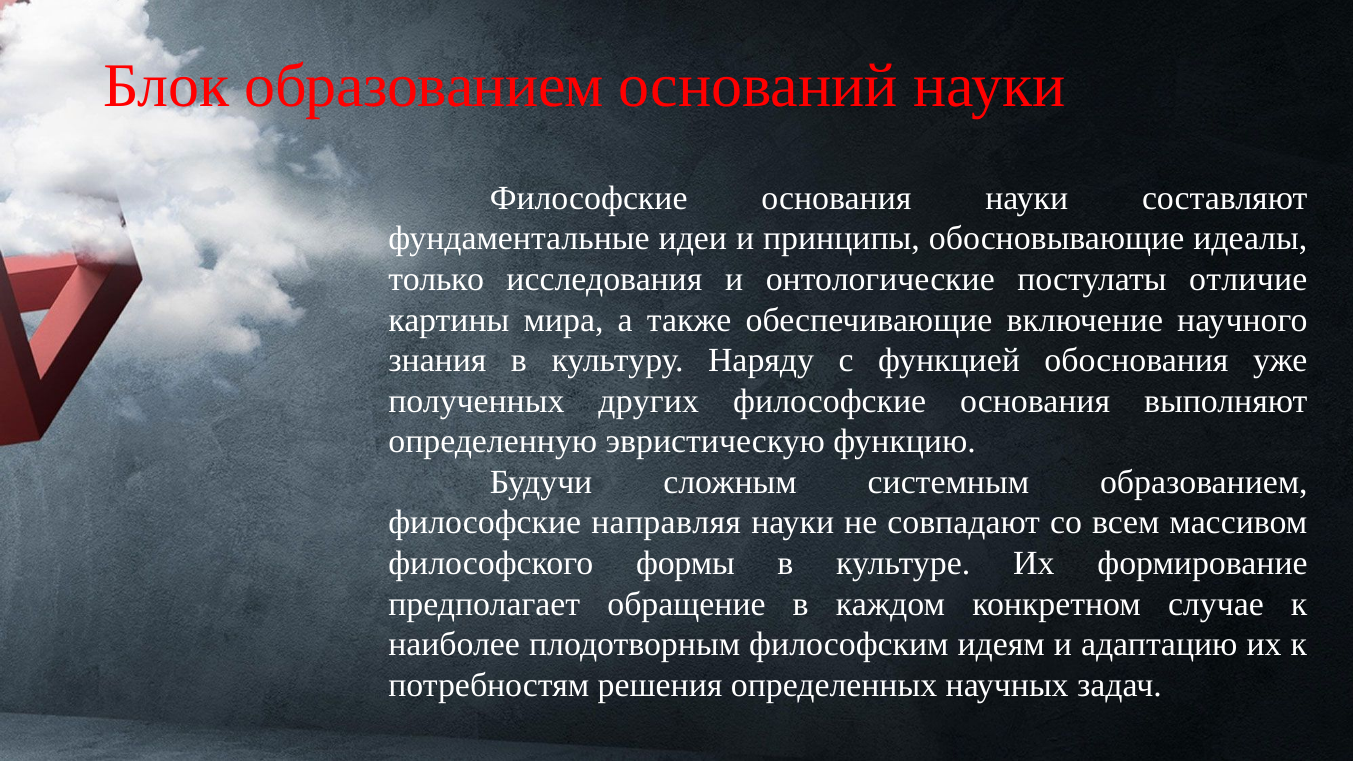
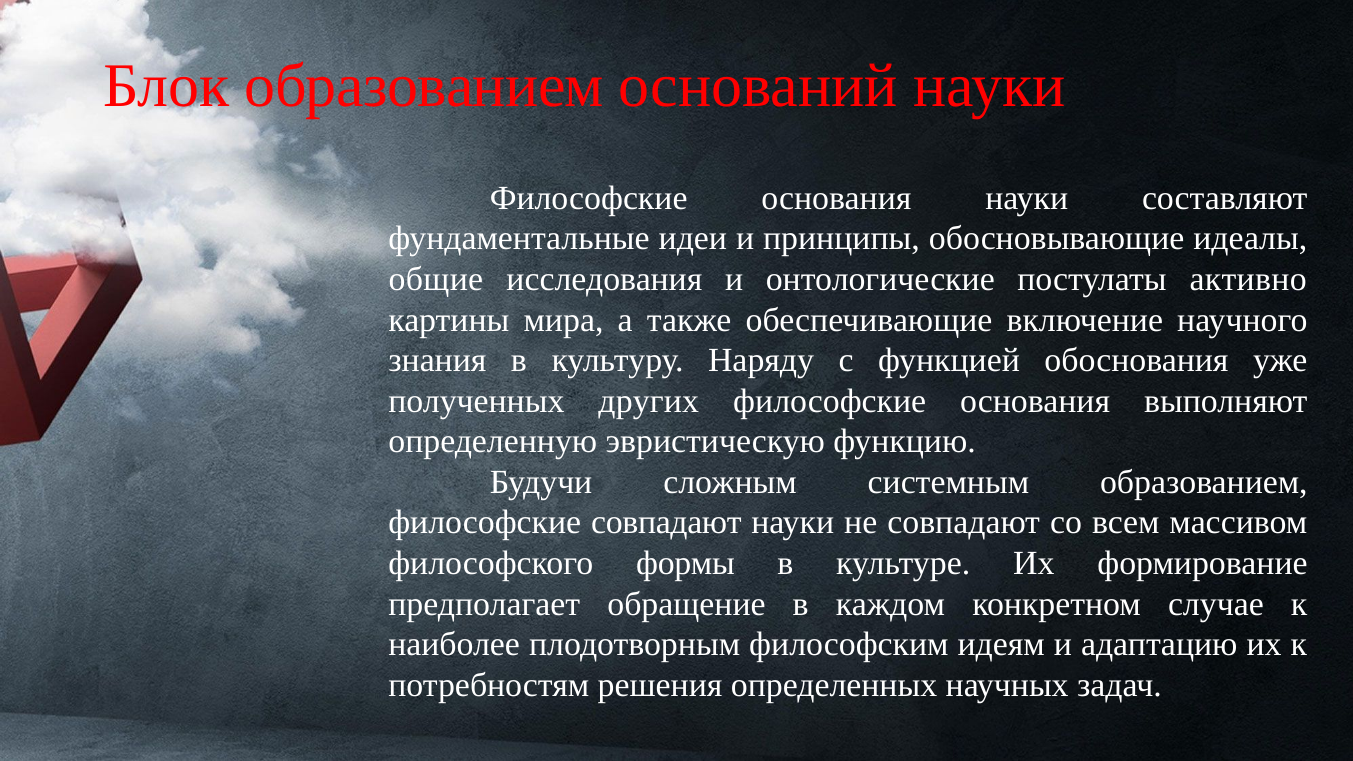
только: только -> общие
отличие: отличие -> активно
философские направляя: направляя -> совпадают
